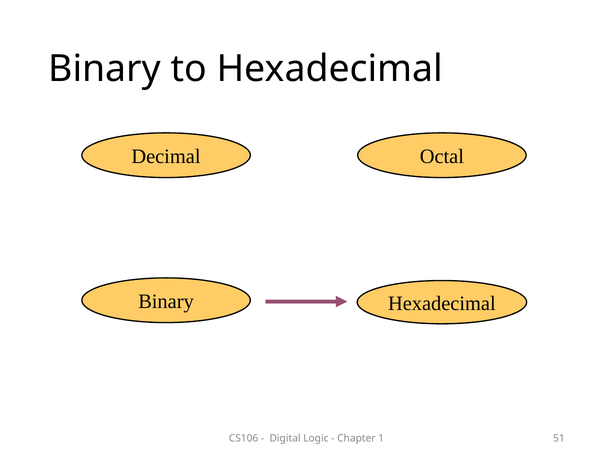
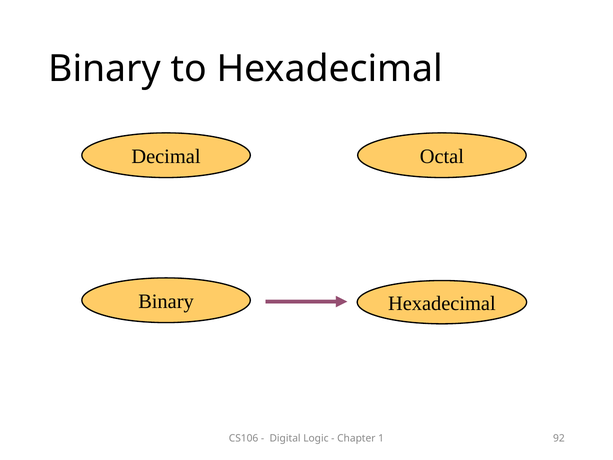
51: 51 -> 92
